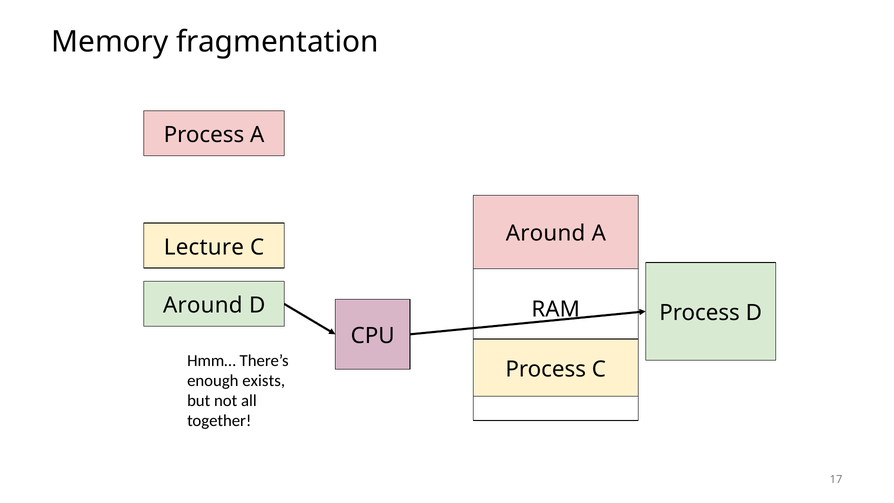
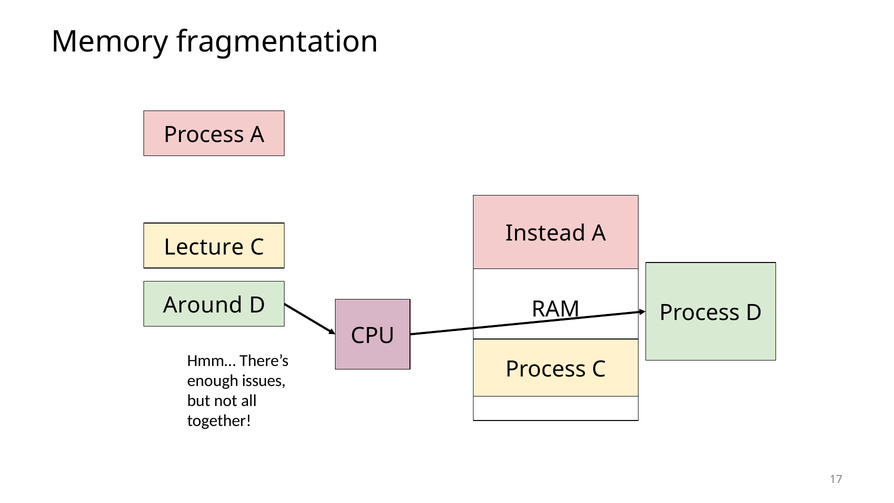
Around at (546, 233): Around -> Instead
exists: exists -> issues
